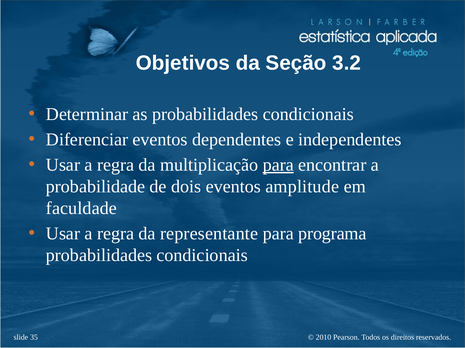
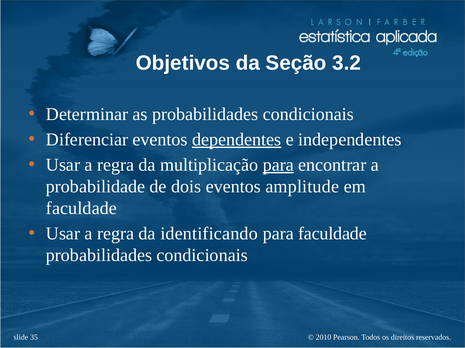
dependentes underline: none -> present
representante: representante -> identificando
para programa: programa -> faculdade
